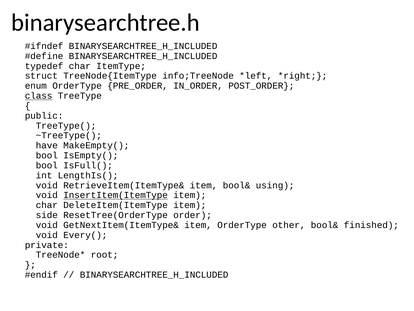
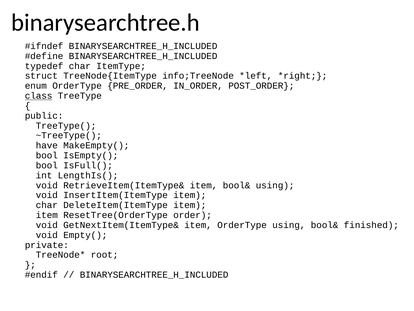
InsertItem(ItemType underline: present -> none
side at (47, 215): side -> item
OrderType other: other -> using
Every(: Every( -> Empty(
